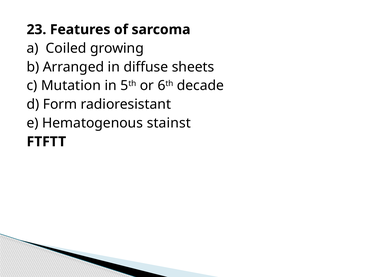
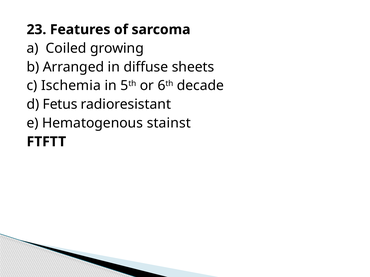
Mutation: Mutation -> Ischemia
Form: Form -> Fetus
